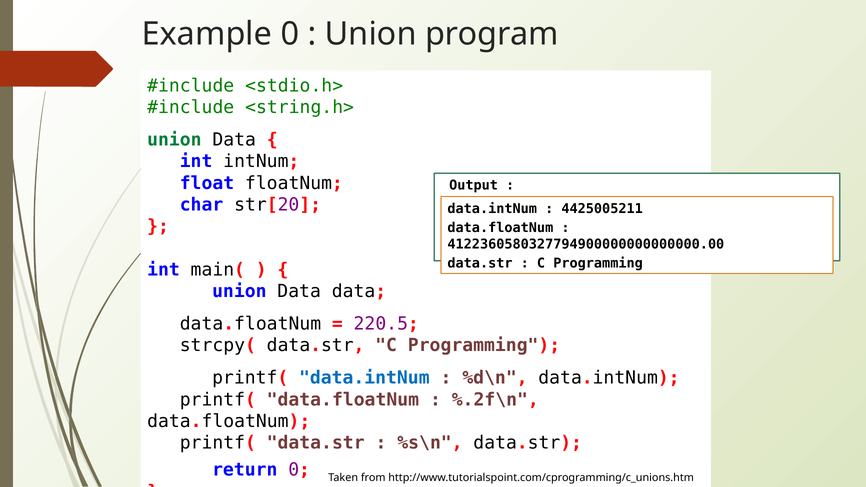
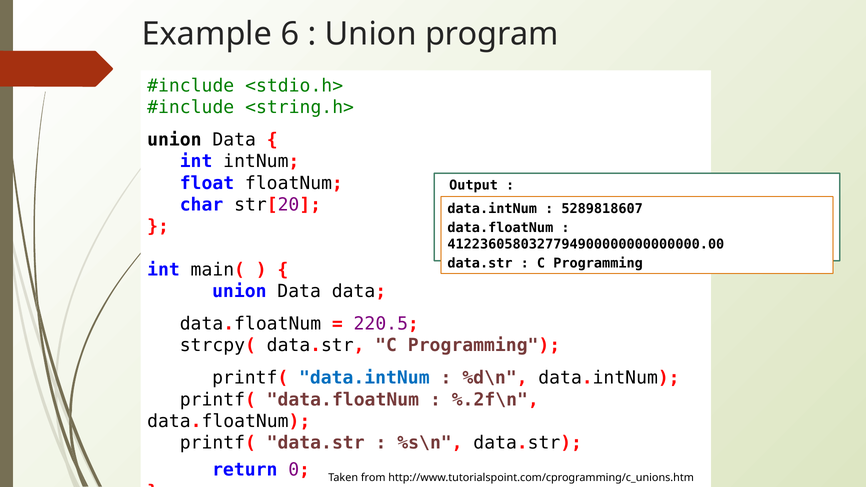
Example 0: 0 -> 6
union at (174, 140) colour: green -> black
4425005211: 4425005211 -> 5289818607
